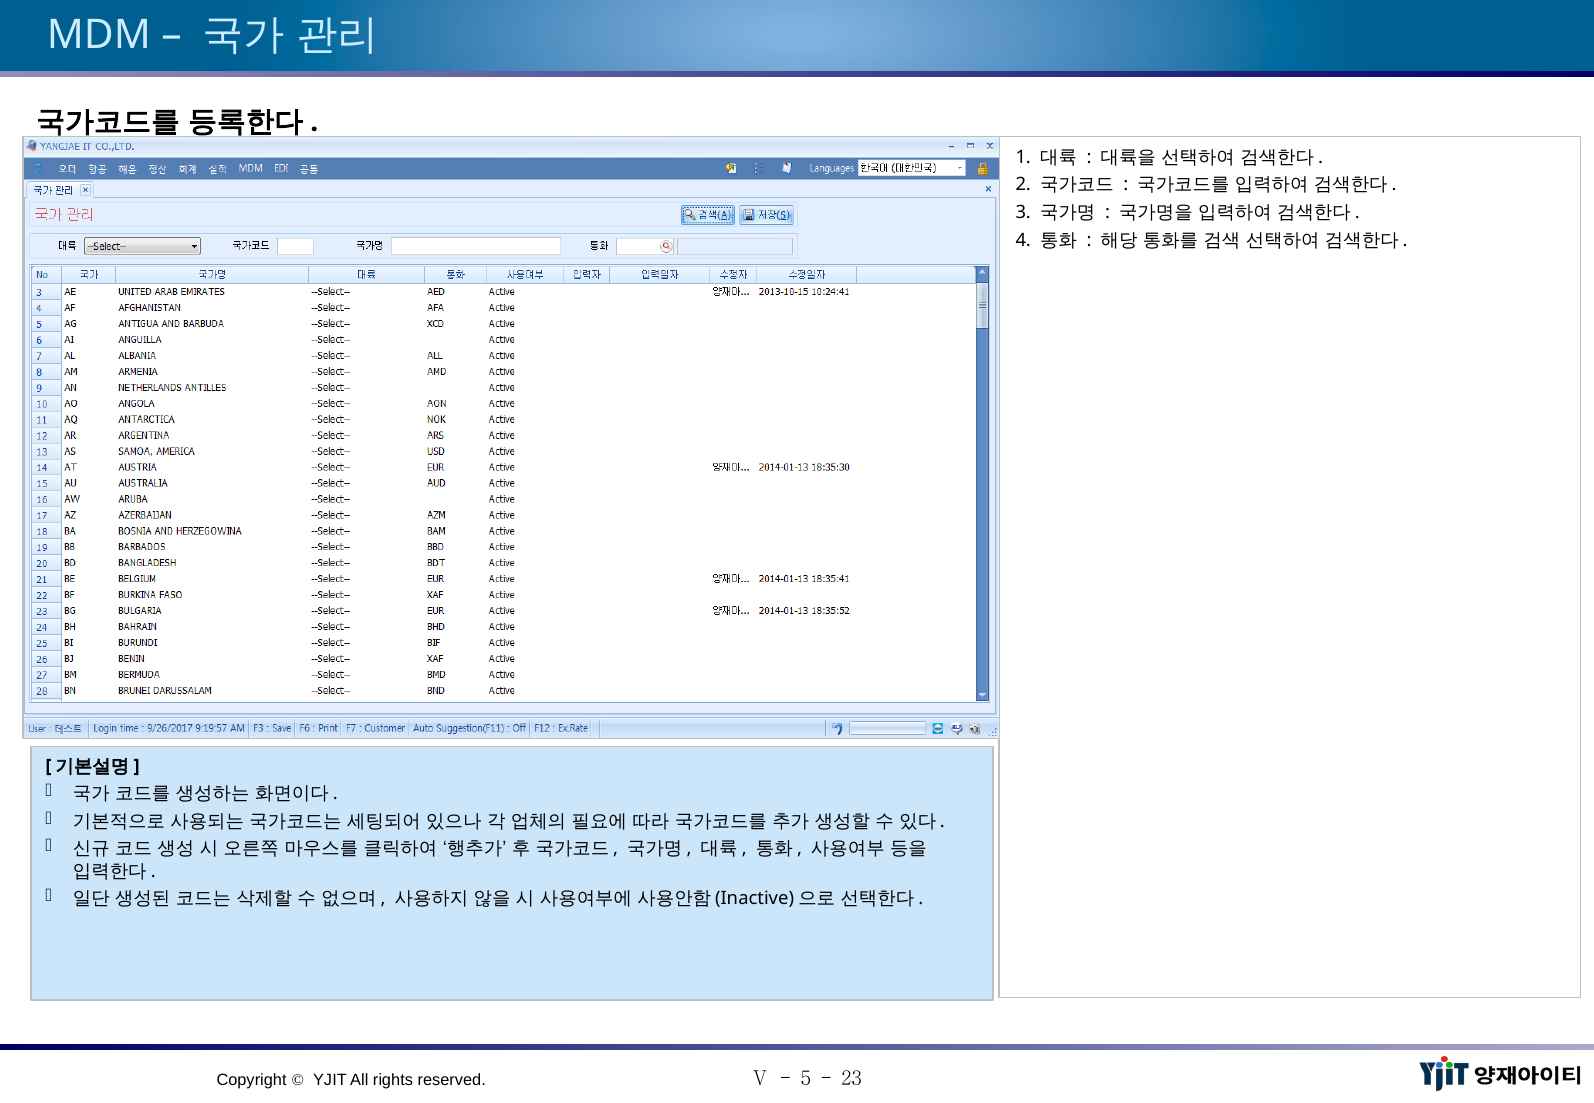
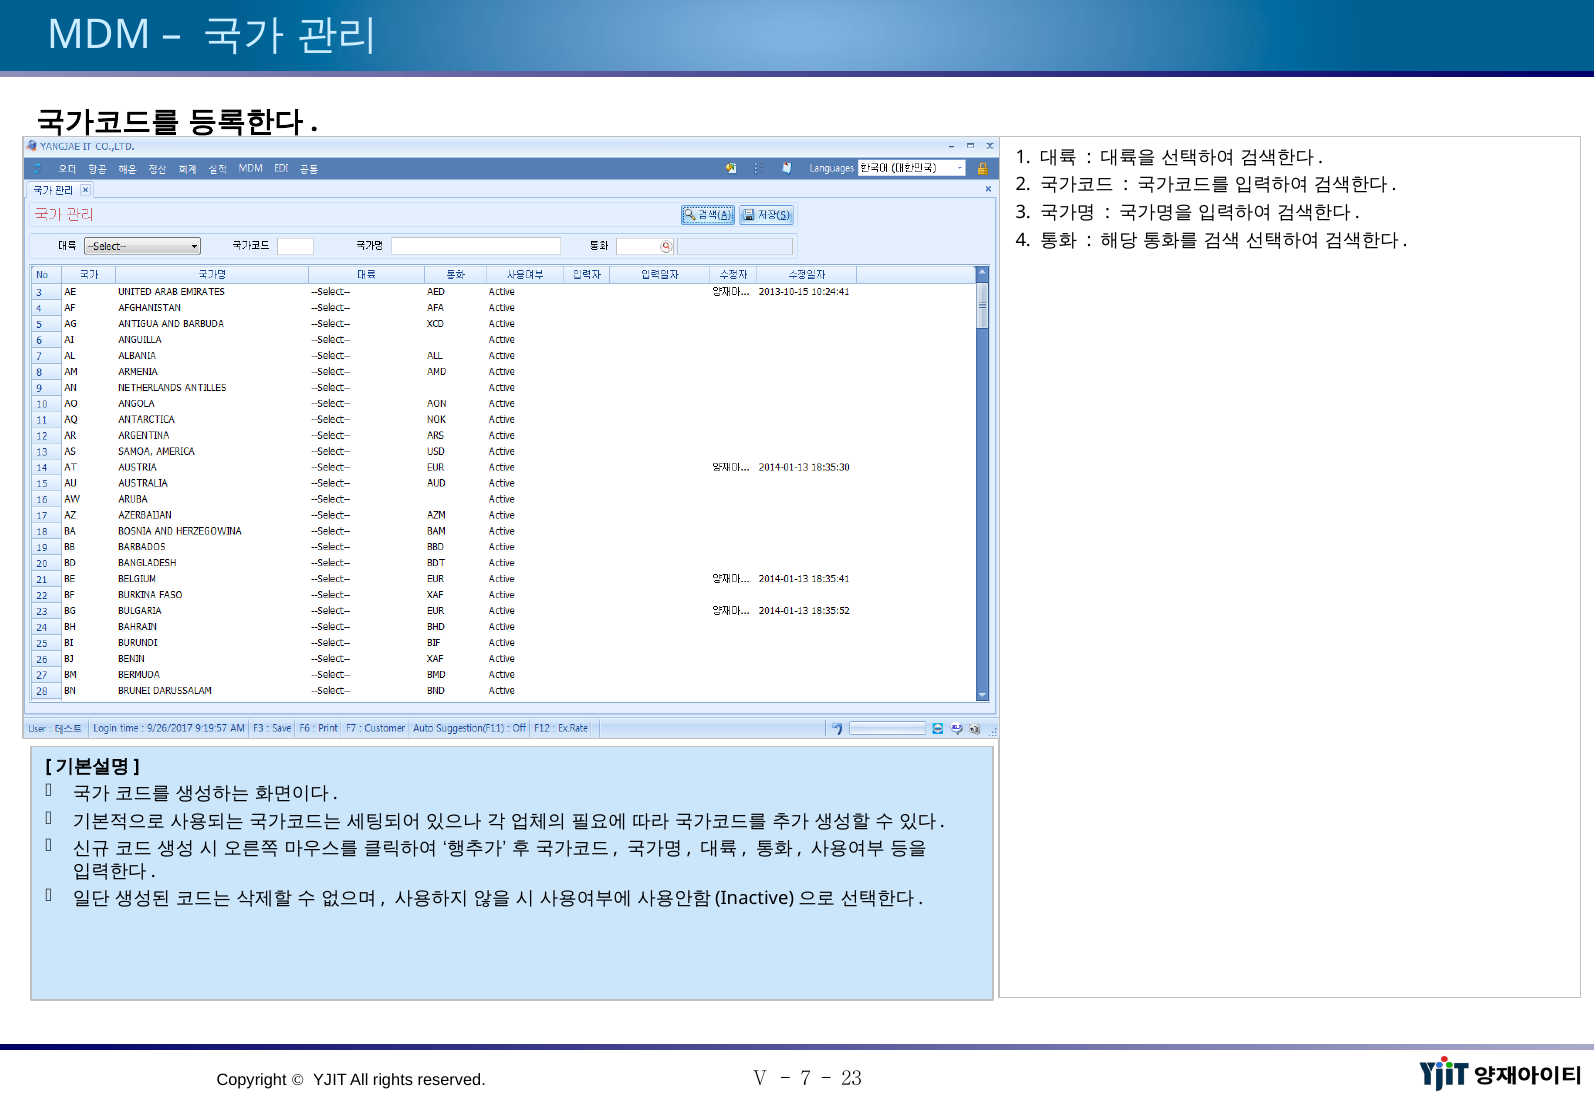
5: 5 -> 7
